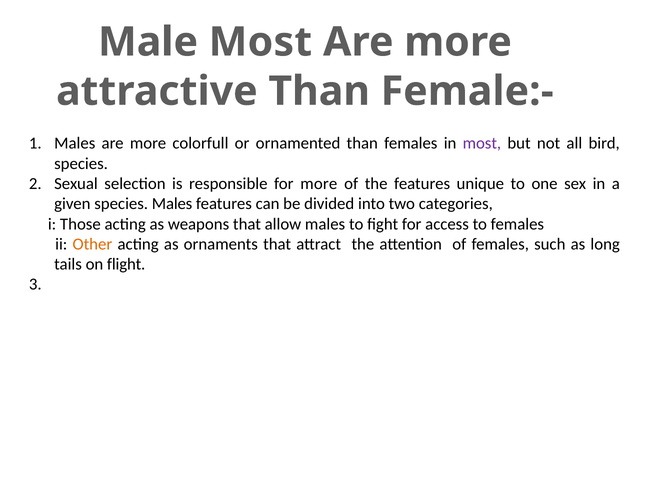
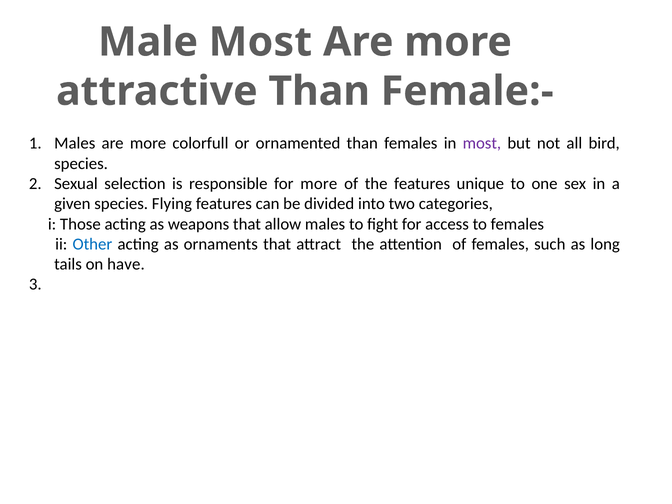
species Males: Males -> Flying
Other colour: orange -> blue
flight: flight -> have
